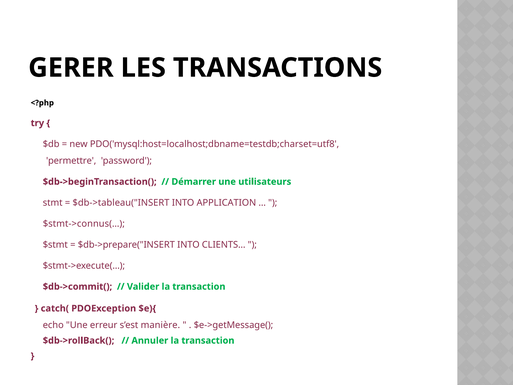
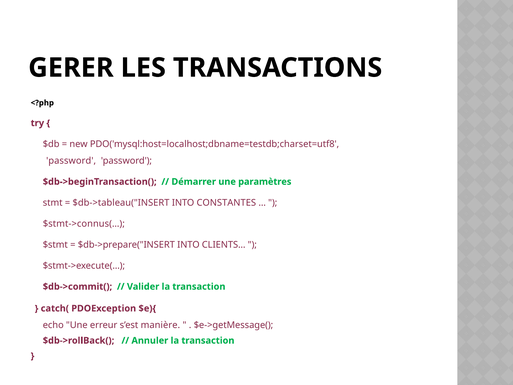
permettre at (71, 161): permettre -> password
utilisateurs: utilisateurs -> paramètres
APPLICATION: APPLICATION -> CONSTANTES
